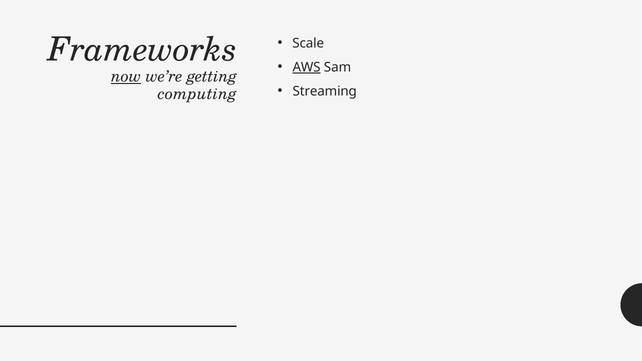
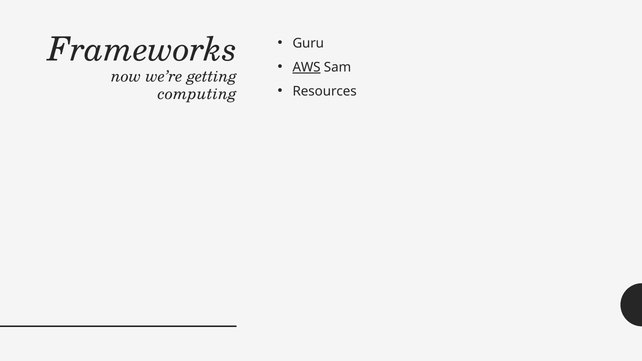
Scale: Scale -> Guru
now underline: present -> none
Streaming: Streaming -> Resources
